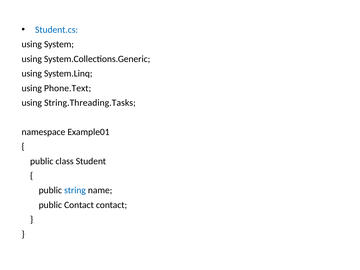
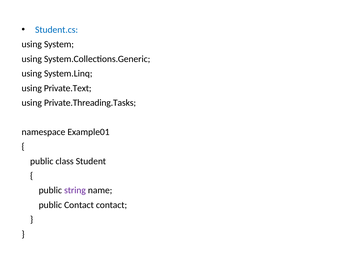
Phone.Text: Phone.Text -> Private.Text
String.Threading.Tasks: String.Threading.Tasks -> Private.Threading.Tasks
string colour: blue -> purple
